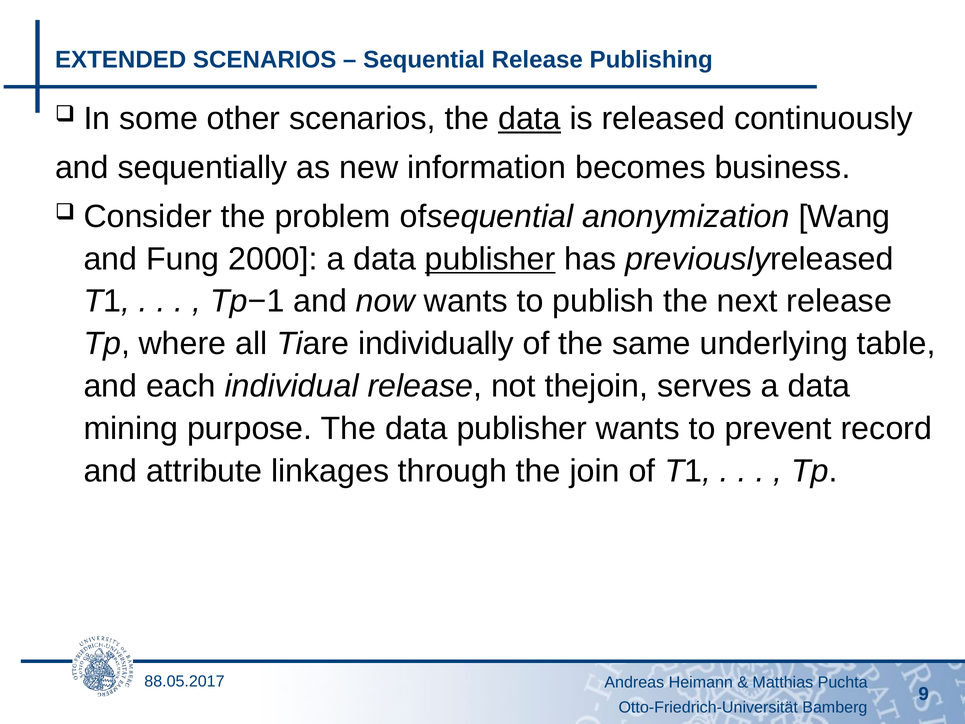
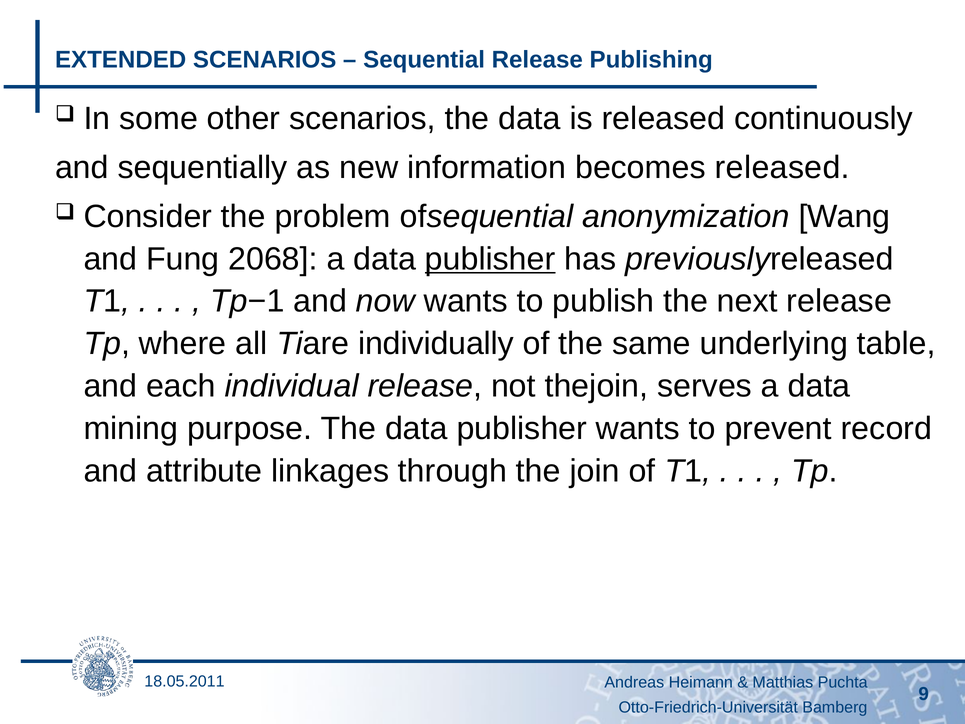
data at (529, 119) underline: present -> none
becomes business: business -> released
2000: 2000 -> 2068
88.05.2017: 88.05.2017 -> 18.05.2011
